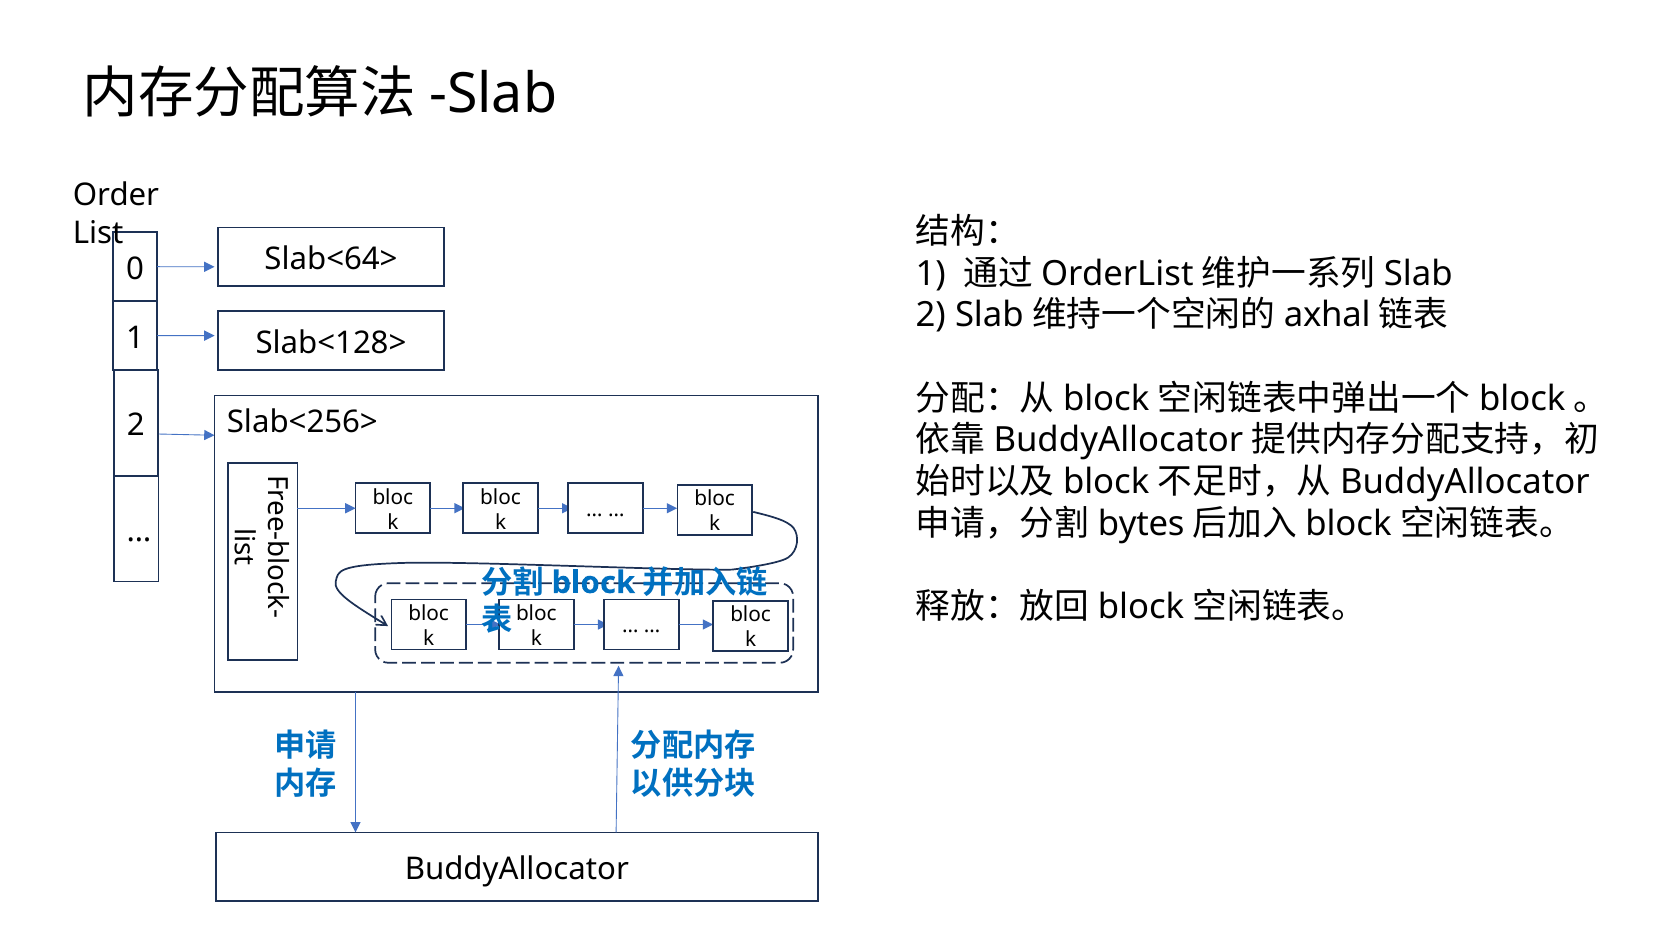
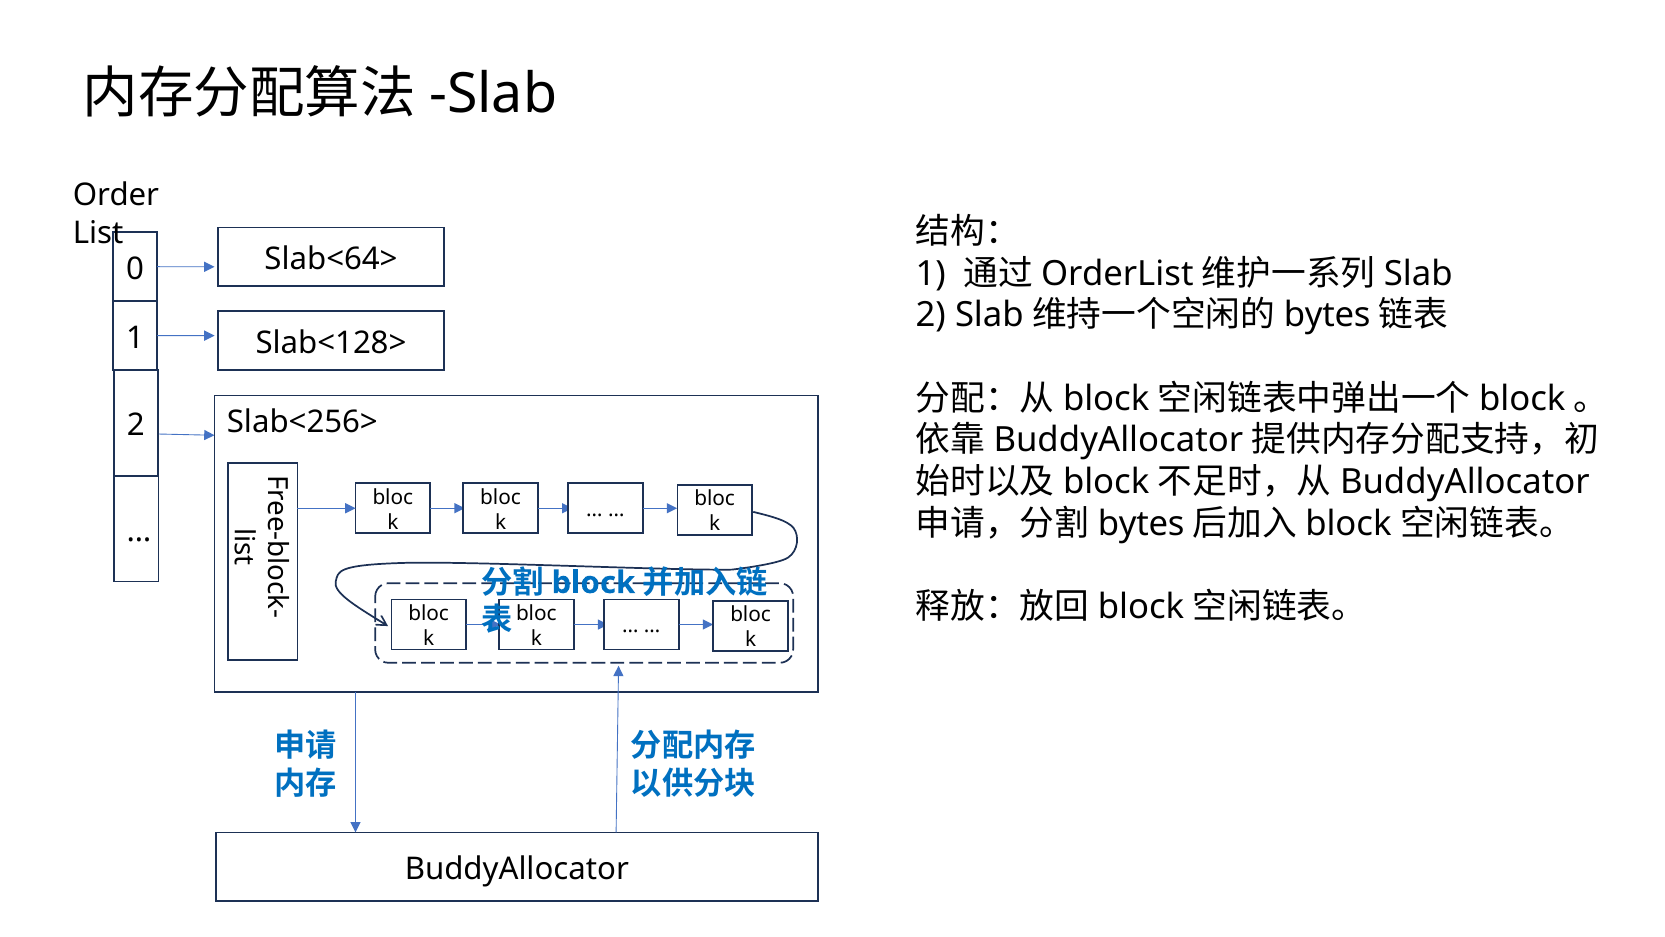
axhal at (1327, 315): axhal -> bytes
